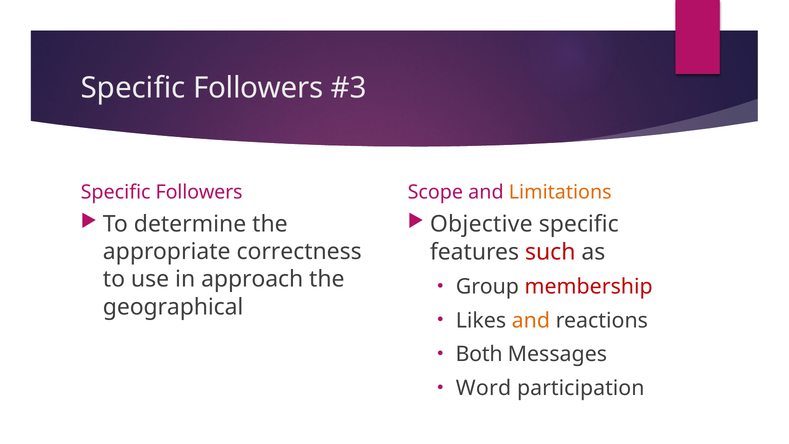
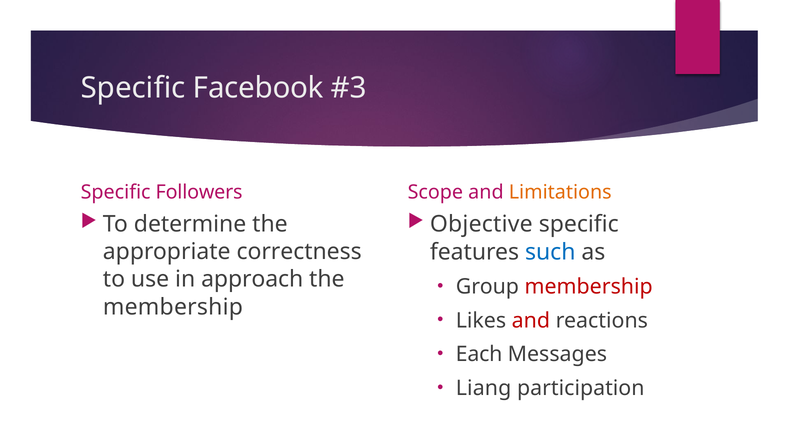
Followers at (258, 88): Followers -> Facebook
such colour: red -> blue
geographical at (173, 307): geographical -> membership
and at (531, 320) colour: orange -> red
Both: Both -> Each
Word: Word -> Liang
